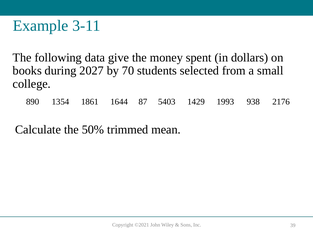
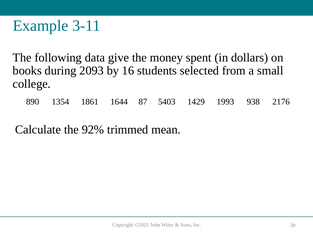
2027: 2027 -> 2093
70: 70 -> 16
50%: 50% -> 92%
